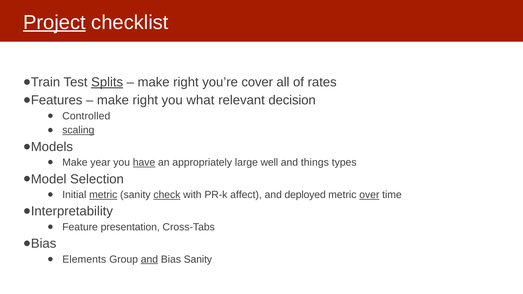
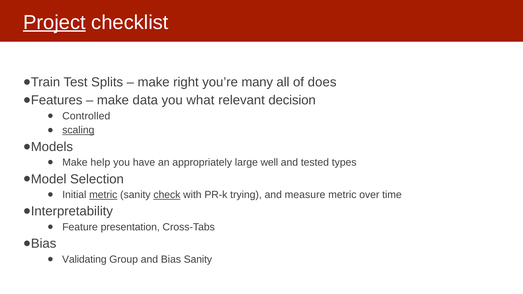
Splits underline: present -> none
cover: cover -> many
rates: rates -> does
right at (145, 100): right -> data
year: year -> help
have underline: present -> none
things: things -> tested
affect: affect -> trying
deployed: deployed -> measure
over underline: present -> none
Elements: Elements -> Validating
and at (149, 259) underline: present -> none
